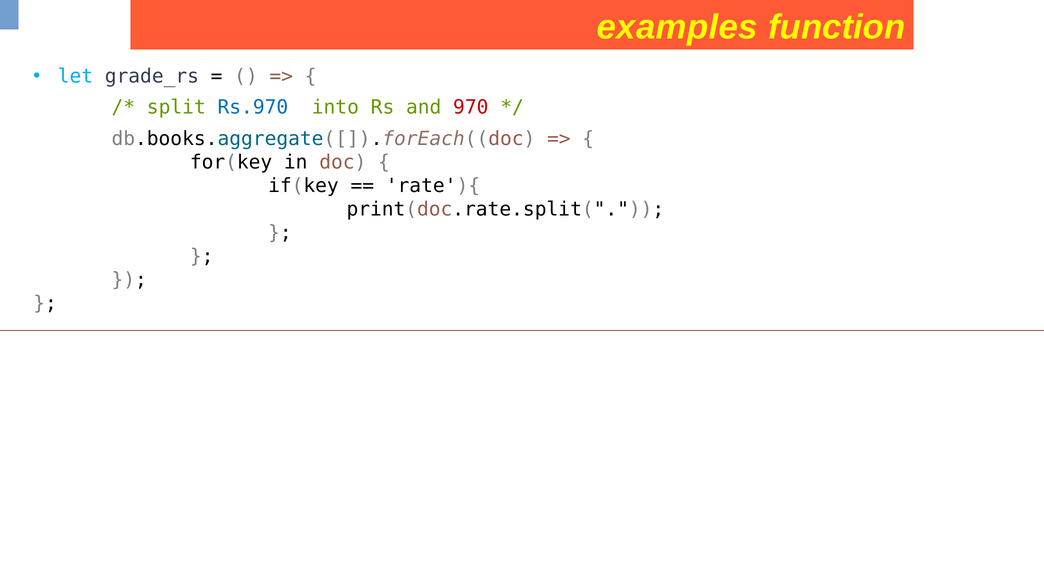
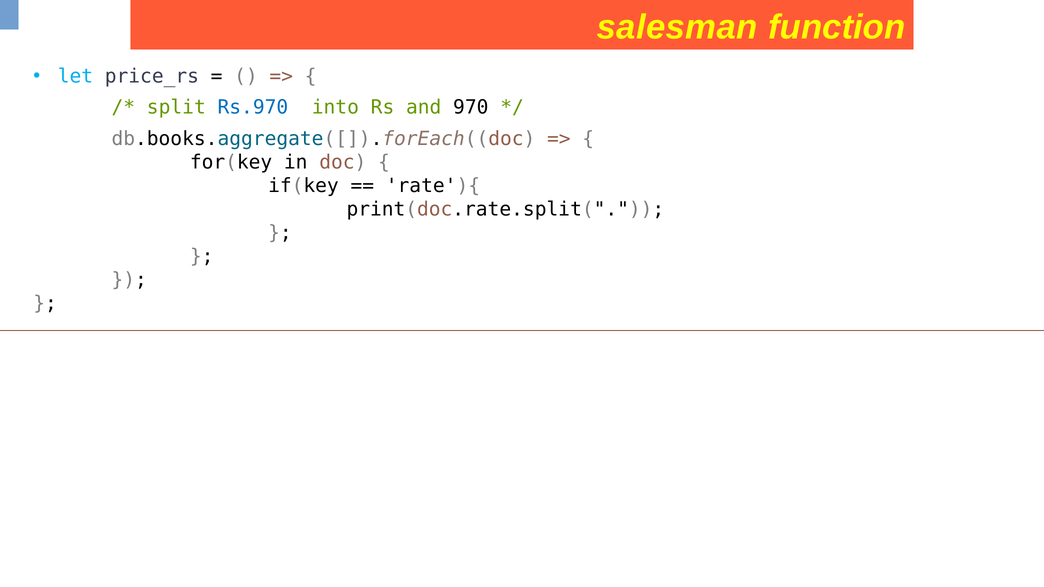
examples: examples -> salesman
grade_rs: grade_rs -> price_rs
970 colour: red -> black
